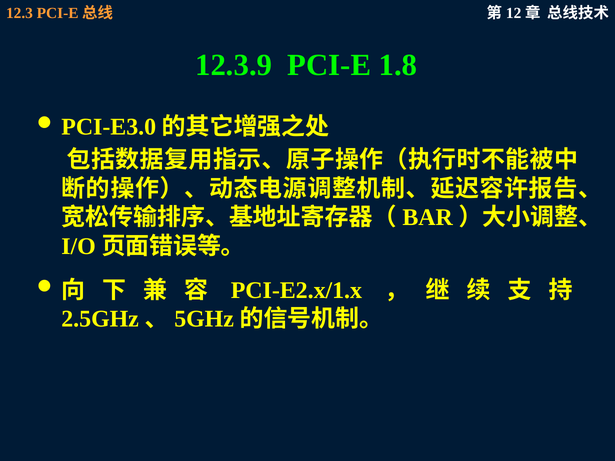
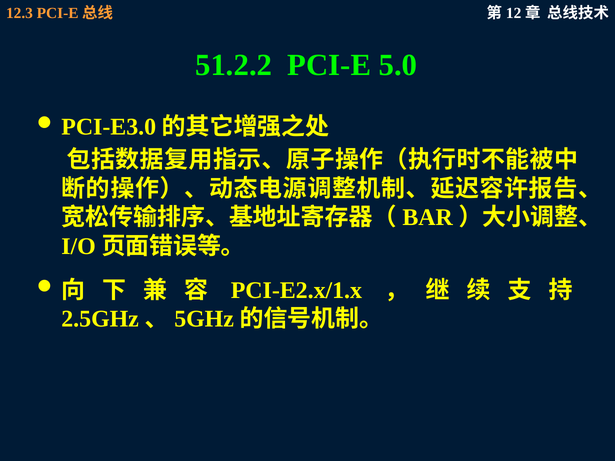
12.3.9: 12.3.9 -> 51.2.2
1.8: 1.8 -> 5.0
